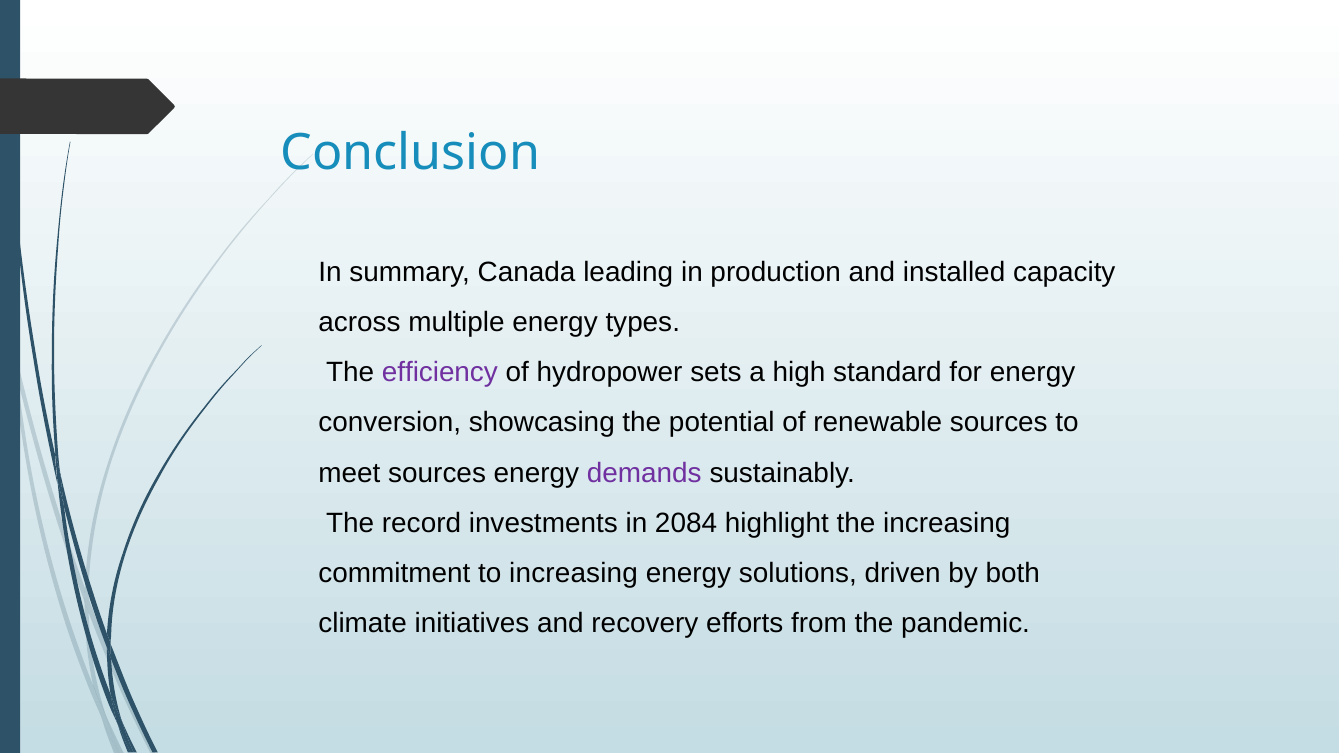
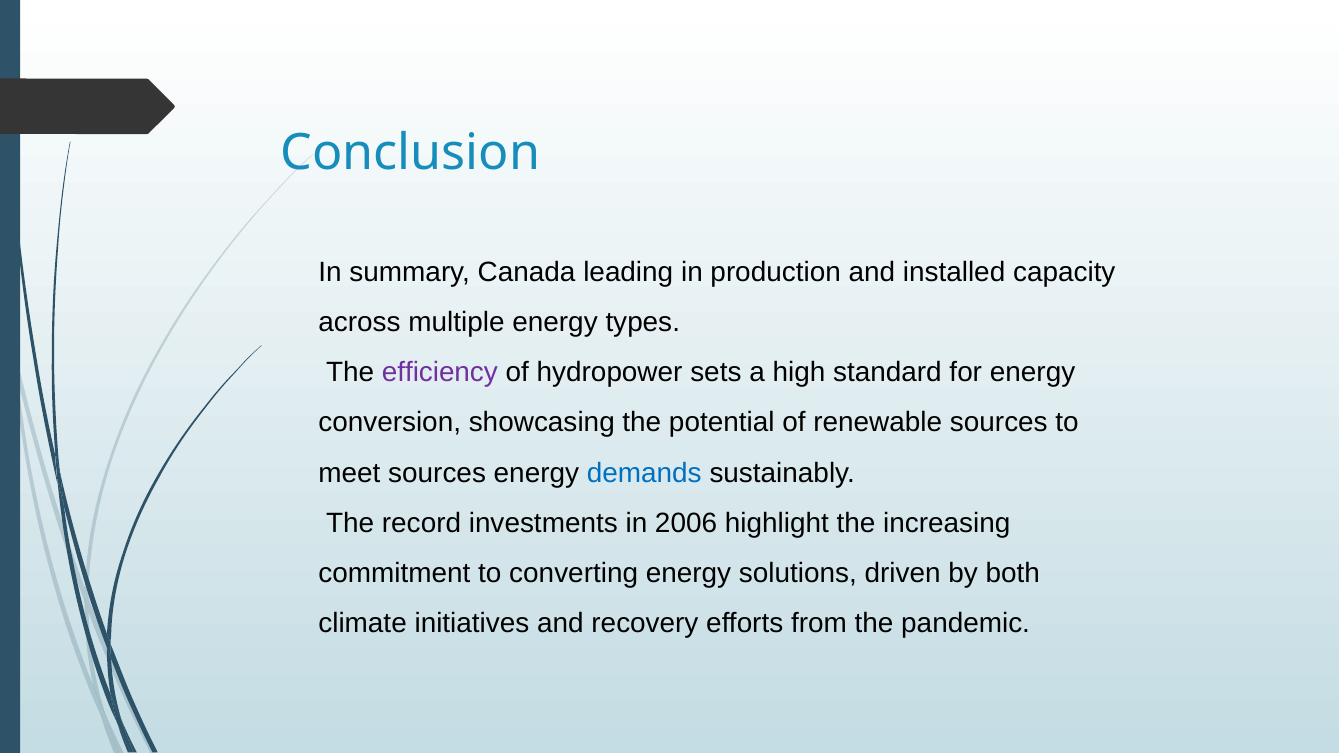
demands colour: purple -> blue
2084: 2084 -> 2006
to increasing: increasing -> converting
